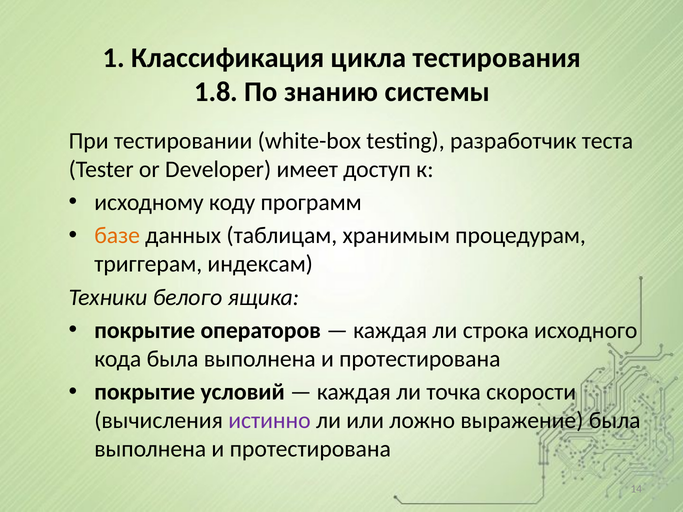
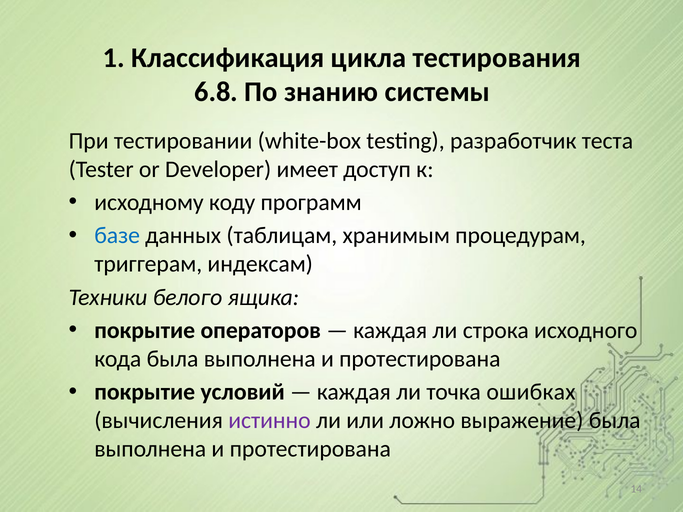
1.8: 1.8 -> 6.8
базе colour: orange -> blue
скорости: скорости -> ошибках
